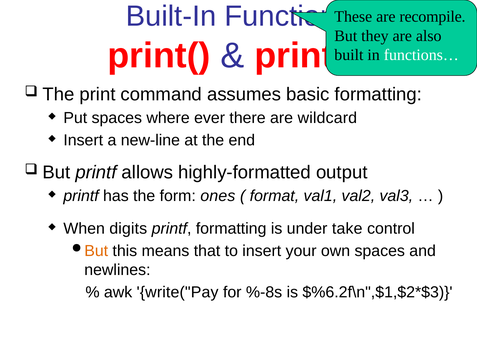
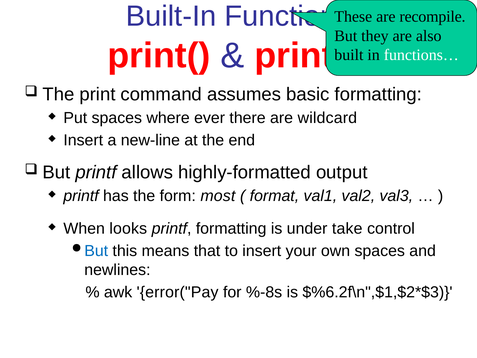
ones: ones -> most
digits: digits -> looks
But at (96, 251) colour: orange -> blue
write("Pay: write("Pay -> error("Pay
